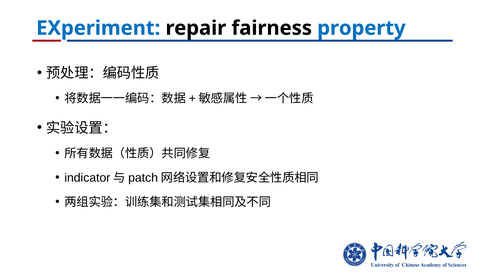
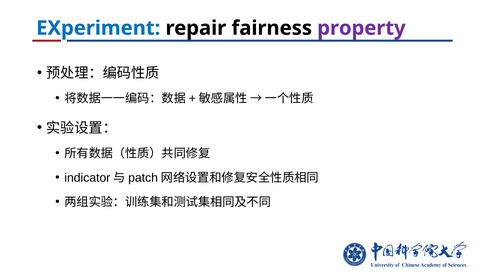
property colour: blue -> purple
